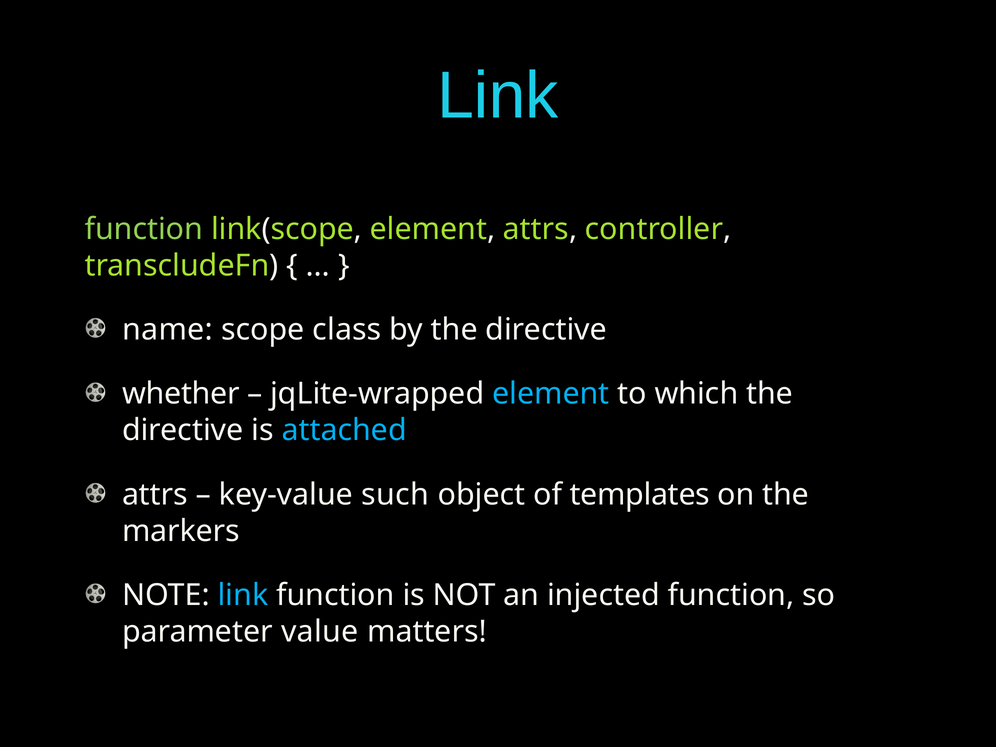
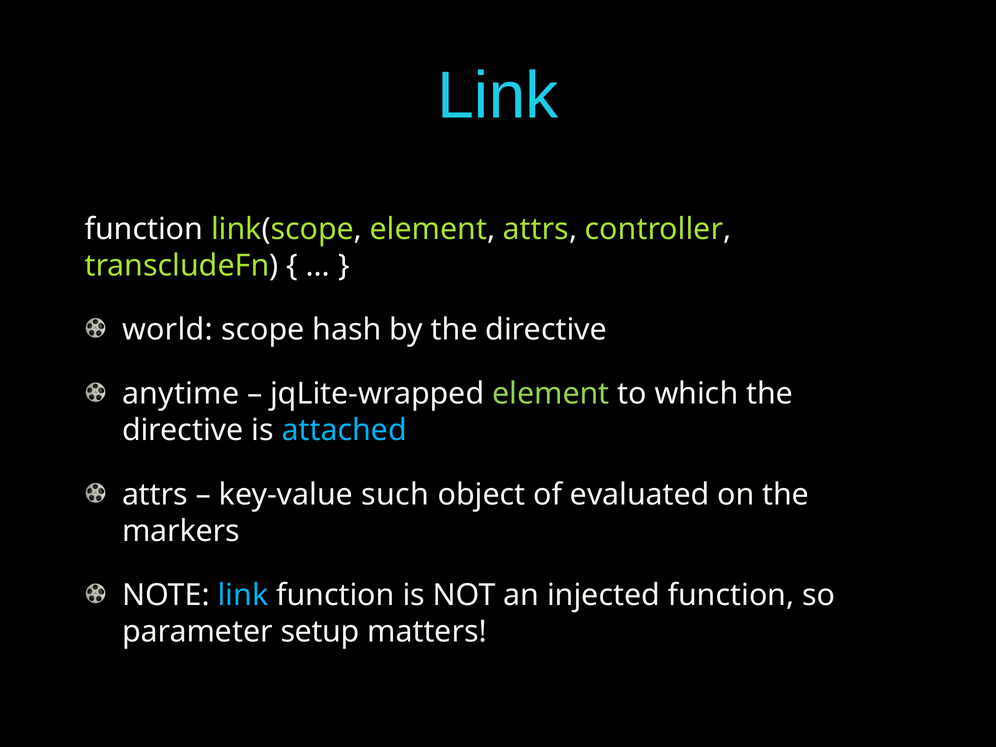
function at (144, 229) colour: light green -> white
name: name -> world
class: class -> hash
whether: whether -> anytime
element at (551, 394) colour: light blue -> light green
templates: templates -> evaluated
value: value -> setup
